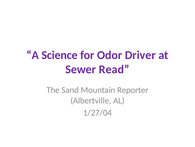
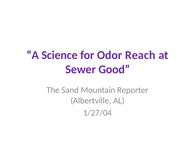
Driver: Driver -> Reach
Read: Read -> Good
